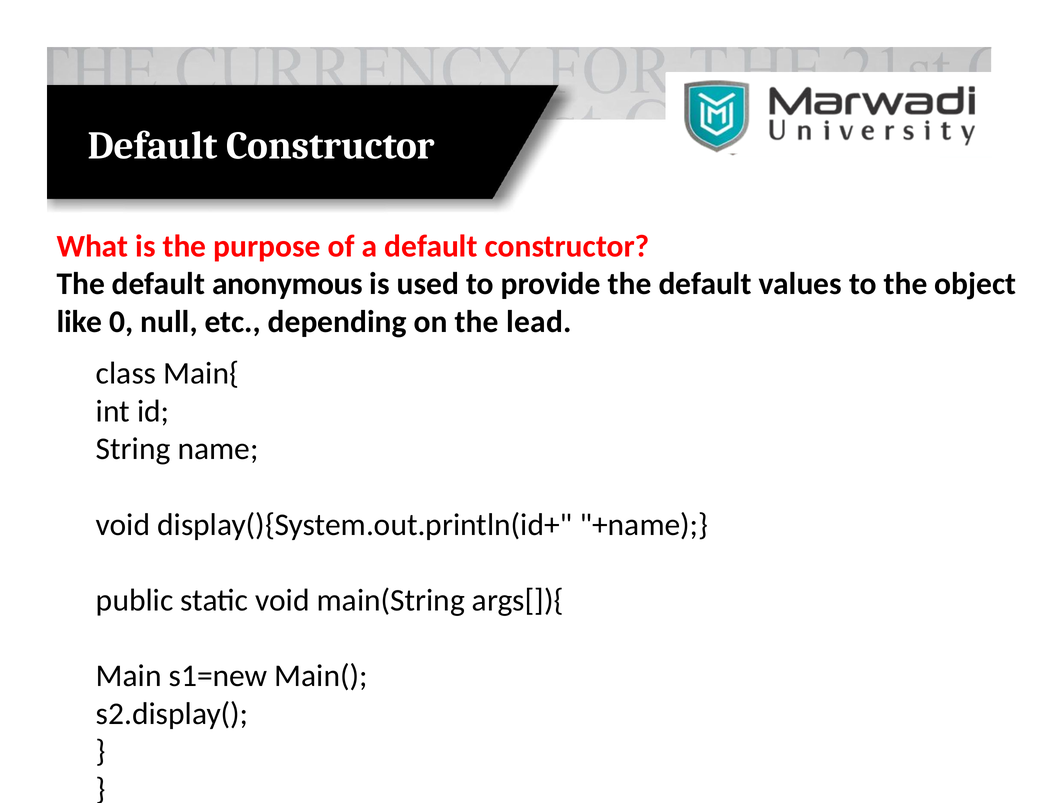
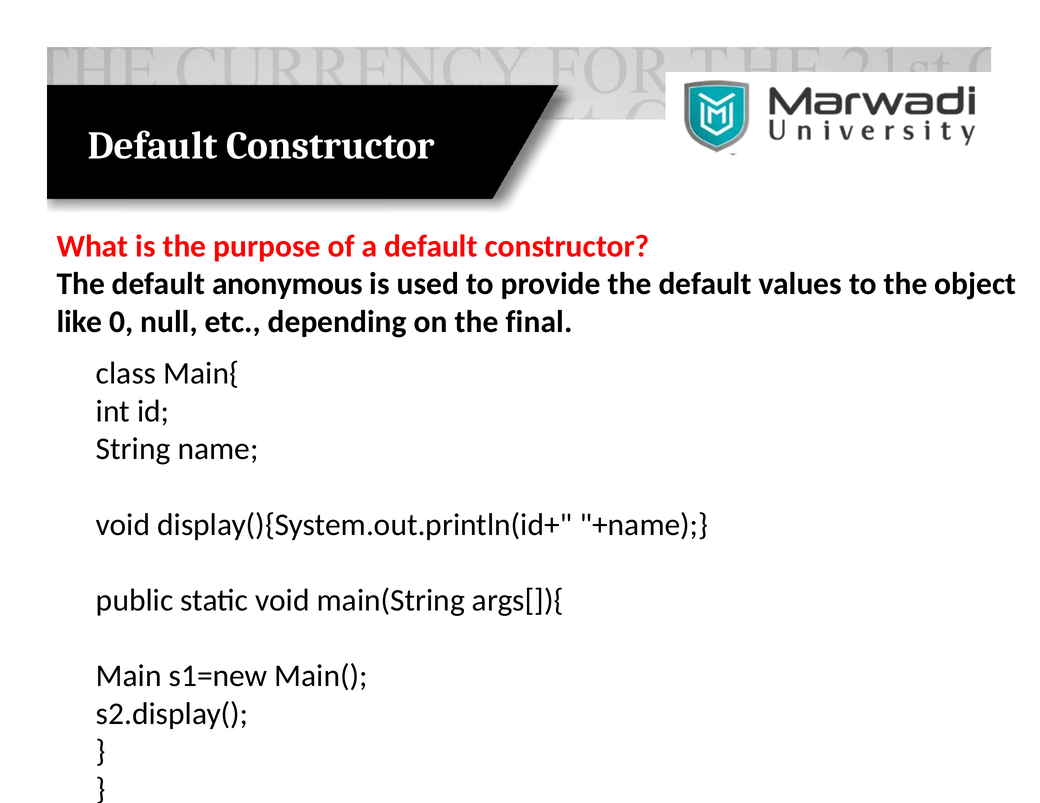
lead: lead -> final
